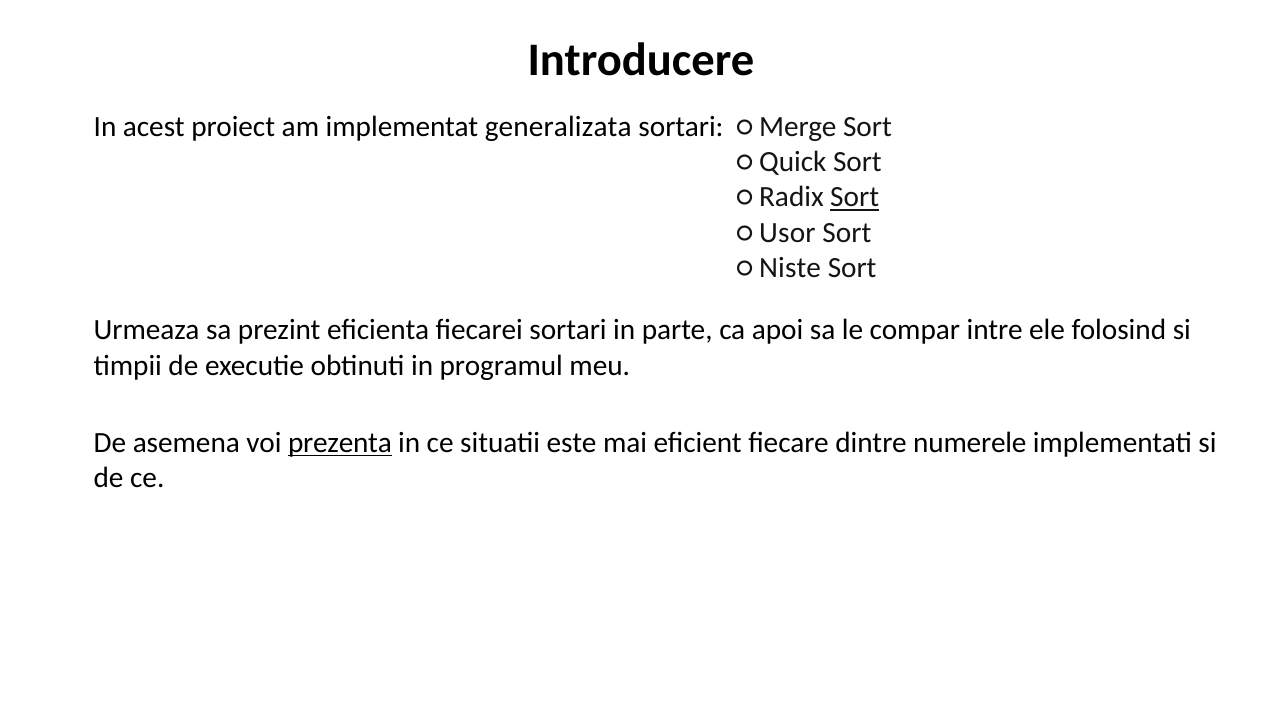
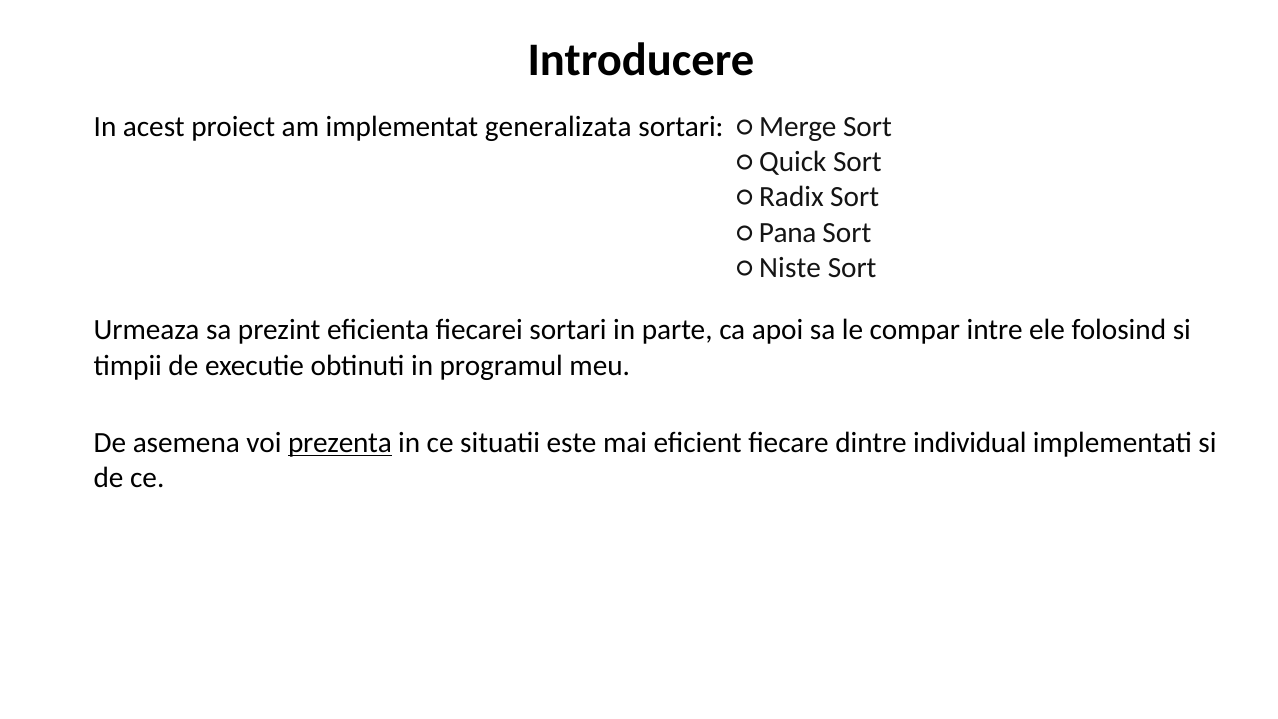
Sort at (855, 197) underline: present -> none
Usor: Usor -> Pana
numerele: numerele -> individual
